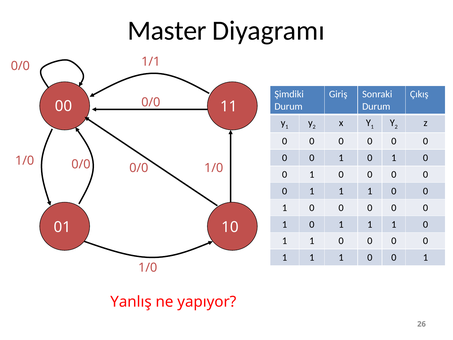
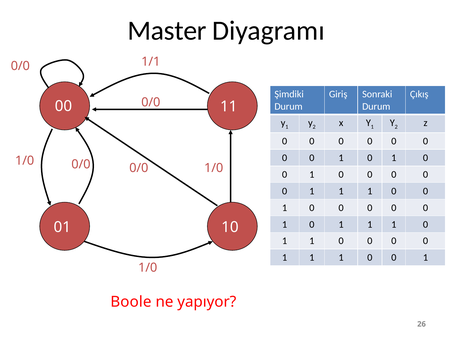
Yanlış: Yanlış -> Boole
